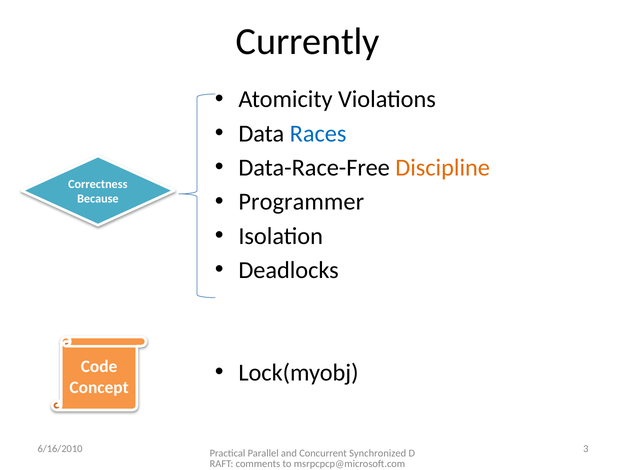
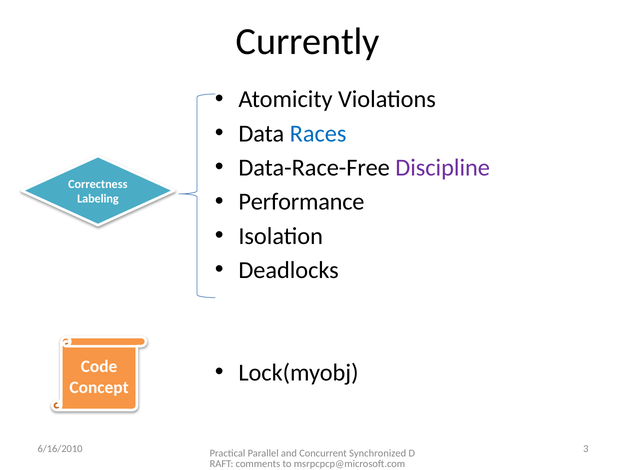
Discipline colour: orange -> purple
Programmer: Programmer -> Performance
Because: Because -> Labeling
